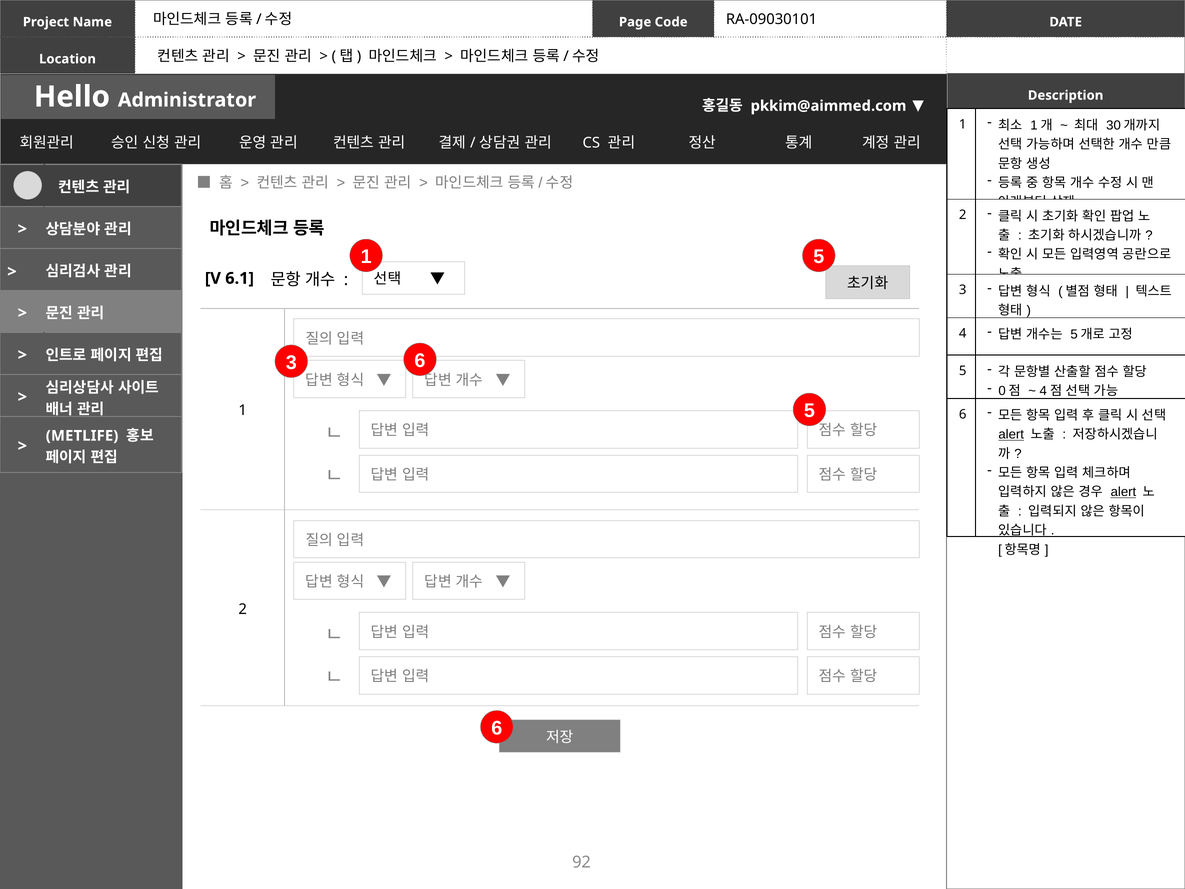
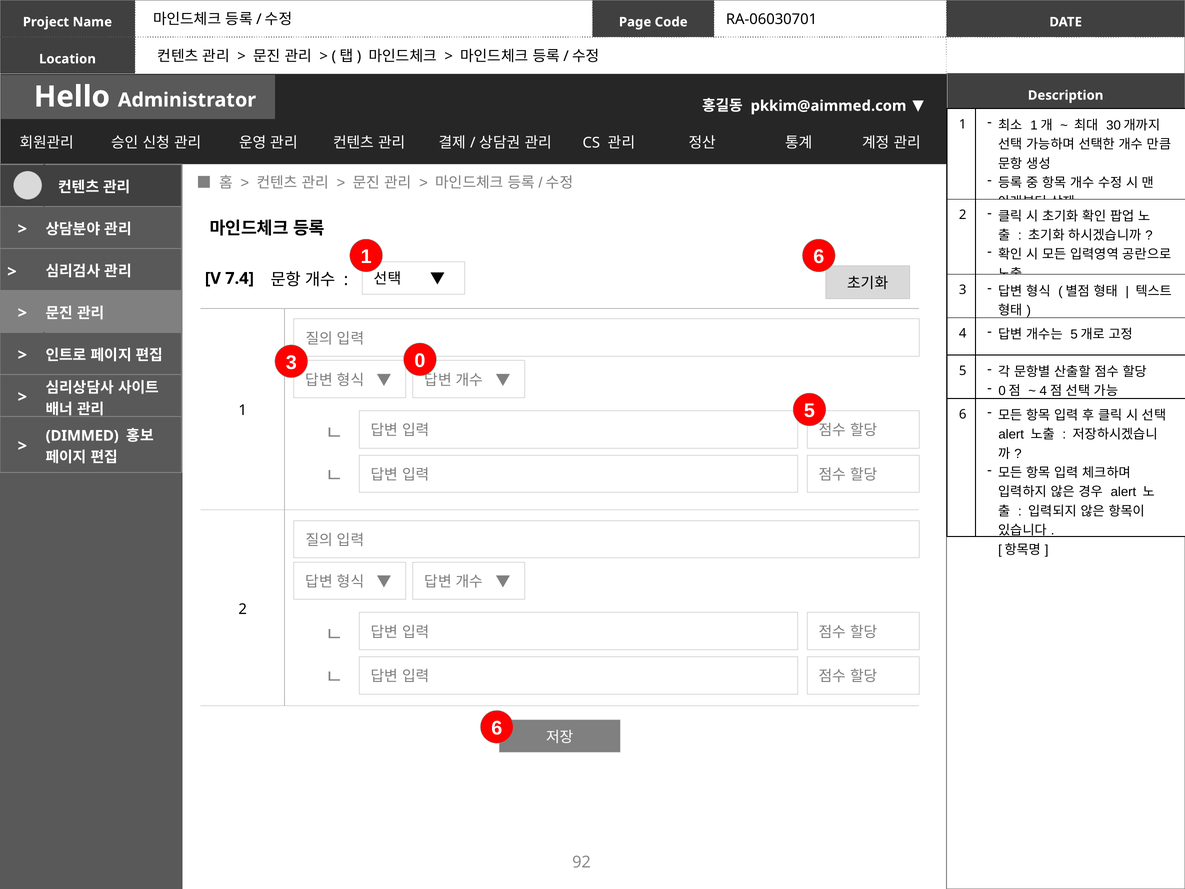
RA-09030101: RA-09030101 -> RA-06030701
1 5: 5 -> 6
6.1: 6.1 -> 7.4
3 6: 6 -> 0
alert at (1011, 434) underline: present -> none
METLIFE: METLIFE -> DIMMED
alert at (1123, 492) underline: present -> none
